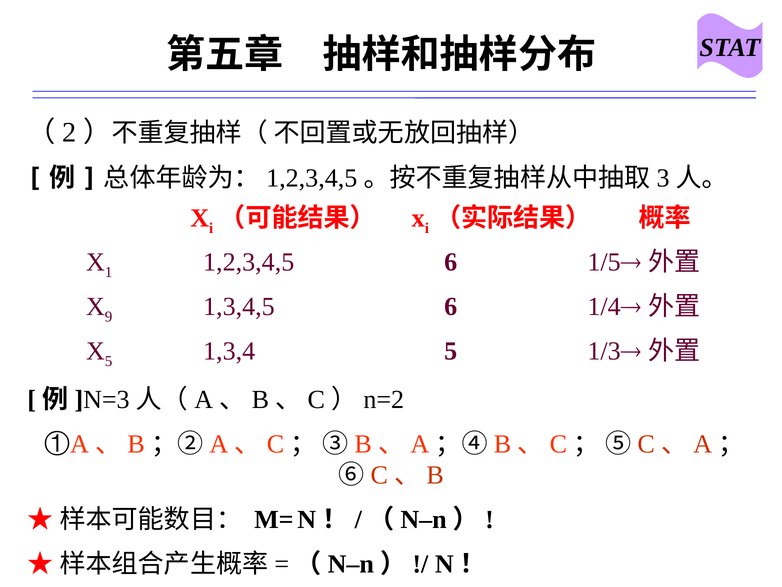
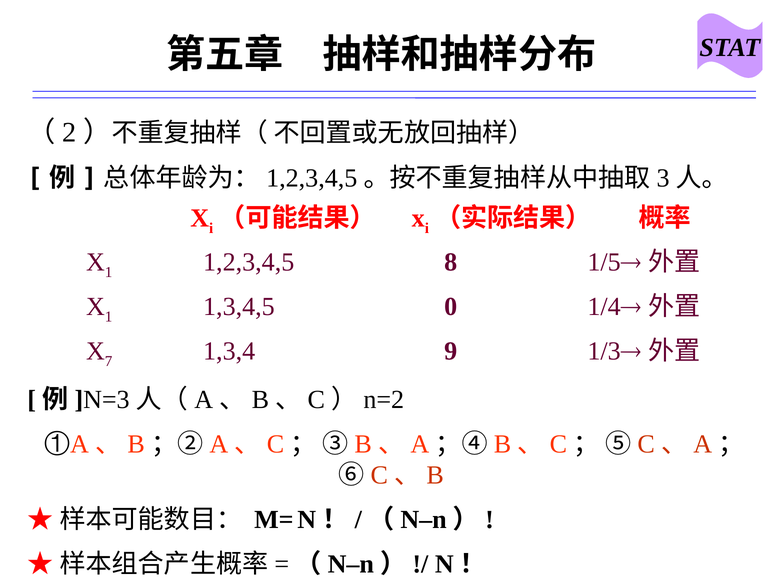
1,2,3,4,5 6: 6 -> 8
9 at (109, 317): 9 -> 1
1,3,4,5 6: 6 -> 0
5 at (109, 361): 5 -> 7
1,3,4 5: 5 -> 9
